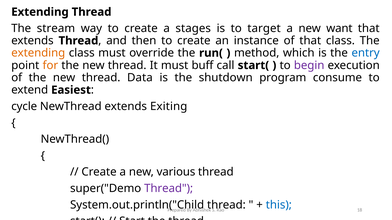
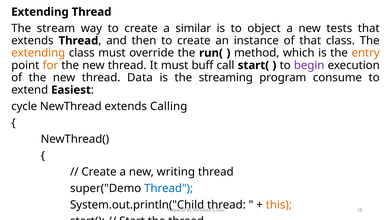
stages: stages -> similar
target: target -> object
want: want -> tests
entry colour: blue -> orange
shutdown: shutdown -> streaming
Exiting: Exiting -> Calling
various: various -> writing
Thread at (169, 189) colour: purple -> blue
this colour: blue -> orange
